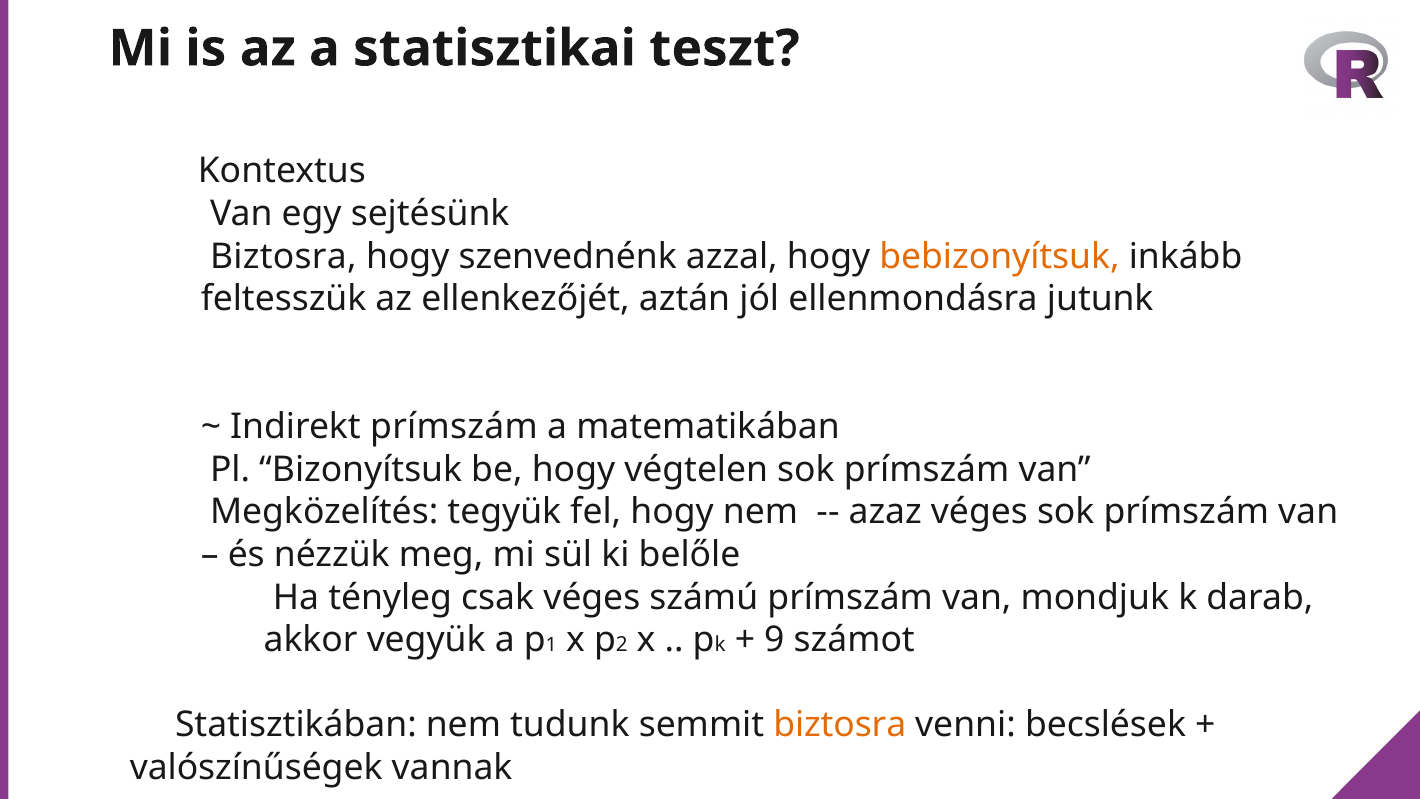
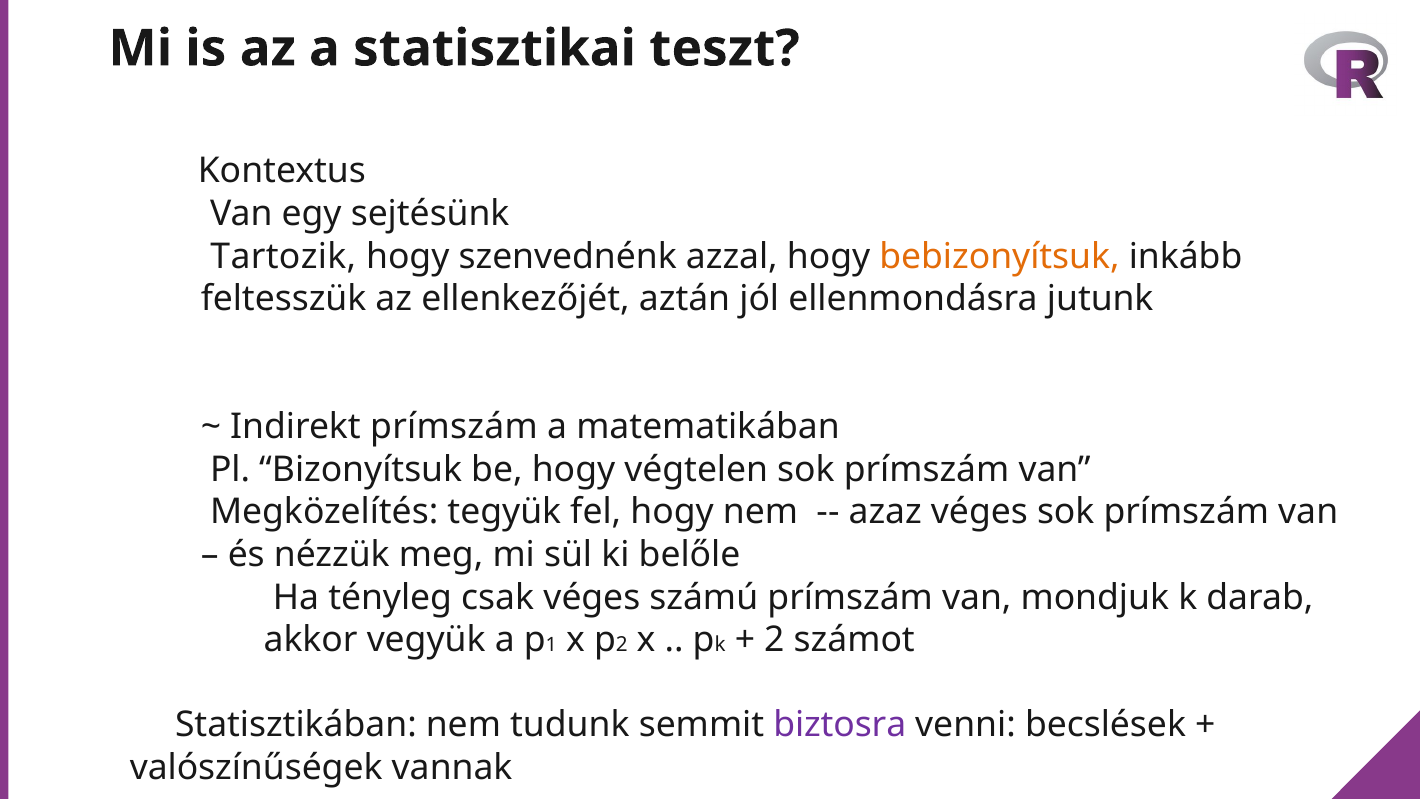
Biztosra at (283, 256): Biztosra -> Tartozik
9 at (774, 640): 9 -> 2
biztosra at (840, 725) colour: orange -> purple
